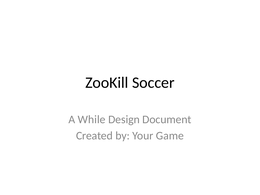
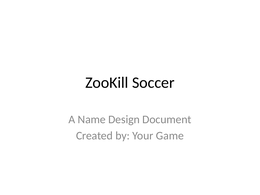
While: While -> Name
